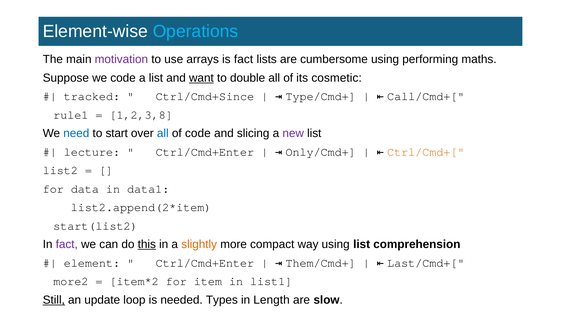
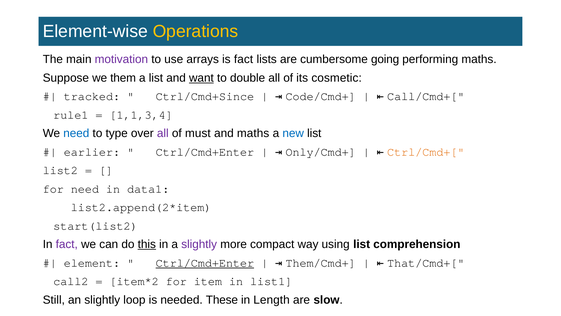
Operations colour: light blue -> yellow
cumbersome using: using -> going
we code: code -> them
Type/Cmd+: Type/Cmd+ -> Code/Cmd+
1,2,3,8: 1,2,3,8 -> 1,1,3,4
start: start -> type
all at (163, 133) colour: blue -> purple
of code: code -> must
and slicing: slicing -> maths
new colour: purple -> blue
lecture: lecture -> earlier
for data: data -> need
slightly at (199, 244) colour: orange -> purple
Ctrl/Cmd+Enter at (205, 262) underline: none -> present
Last/Cmd+[: Last/Cmd+[ -> That/Cmd+[
more2: more2 -> call2
Still underline: present -> none
an update: update -> slightly
Types: Types -> These
